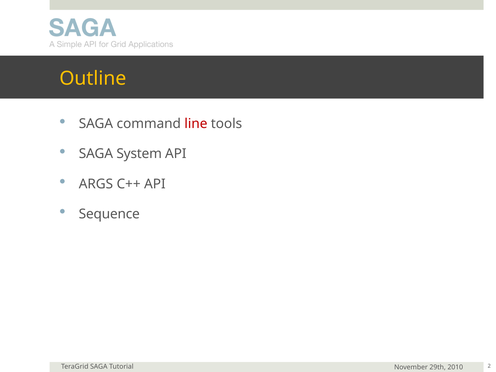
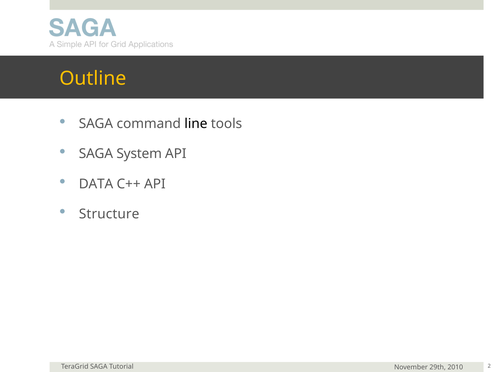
line colour: red -> black
ARGS: ARGS -> DATA
Sequence: Sequence -> Structure
